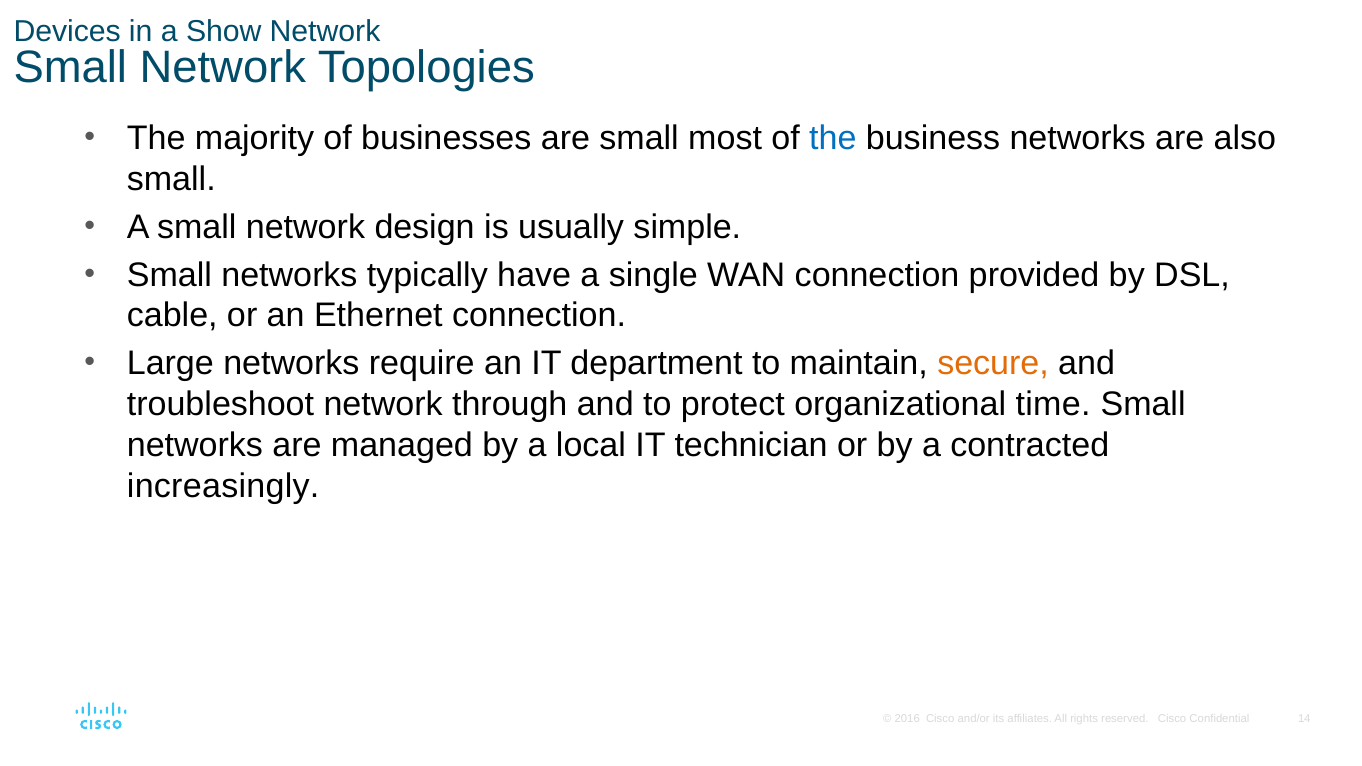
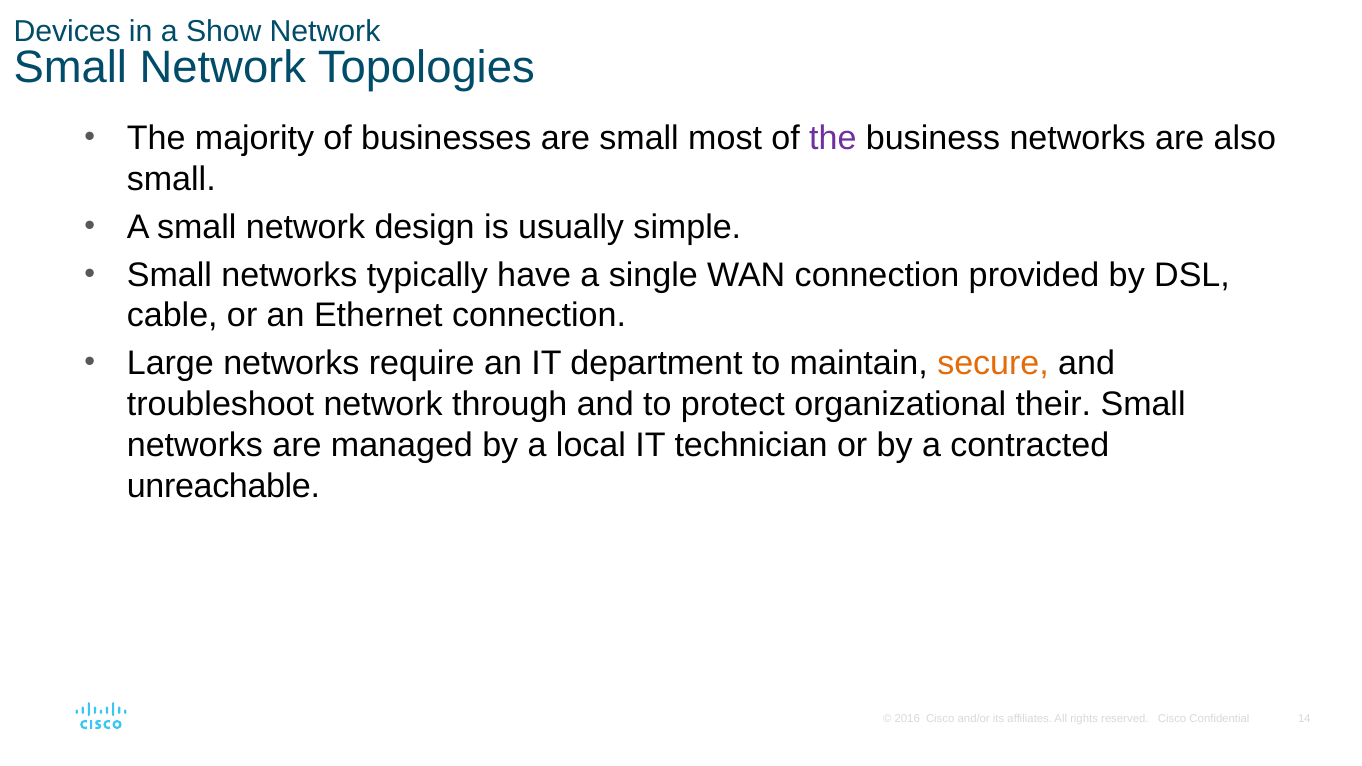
the at (833, 139) colour: blue -> purple
time: time -> their
increasingly: increasingly -> unreachable
